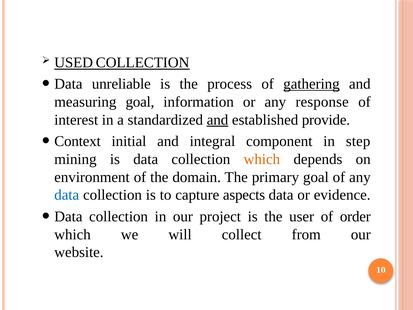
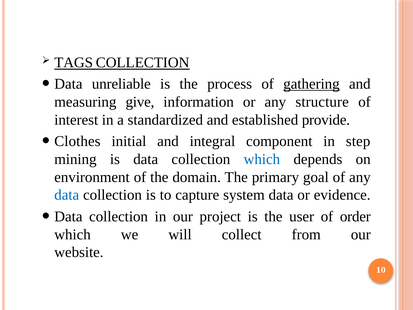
USED: USED -> TAGS
measuring goal: goal -> give
response: response -> structure
and at (218, 120) underline: present -> none
Context: Context -> Clothes
which at (262, 159) colour: orange -> blue
aspects: aspects -> system
